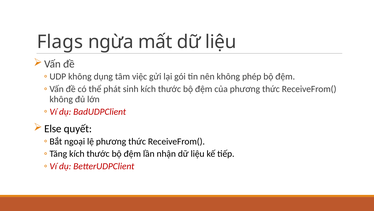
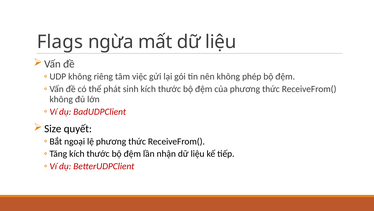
dụng: dụng -> riêng
Else: Else -> Size
